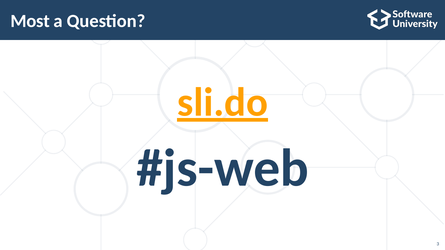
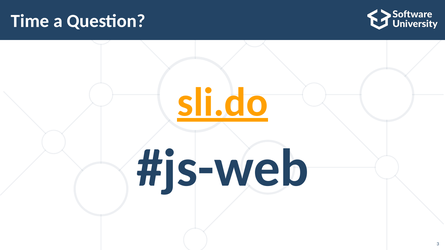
Most: Most -> Time
